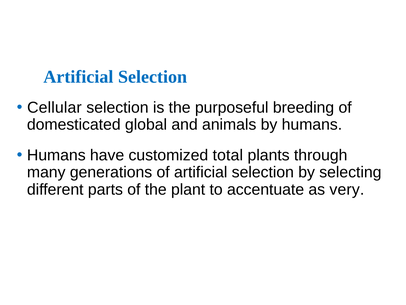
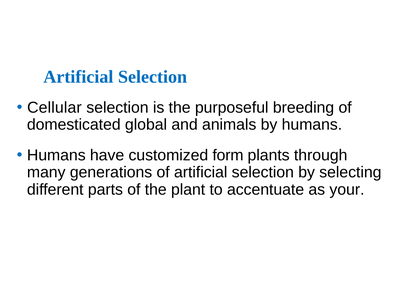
total: total -> form
very: very -> your
